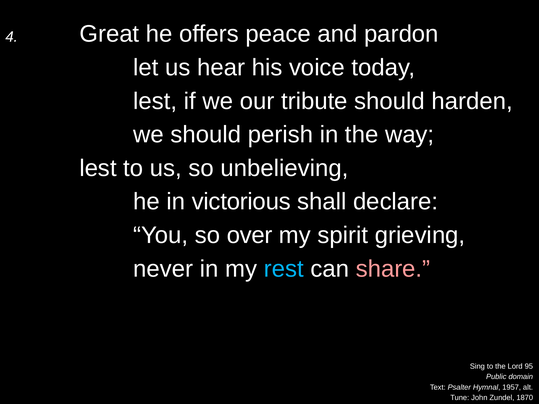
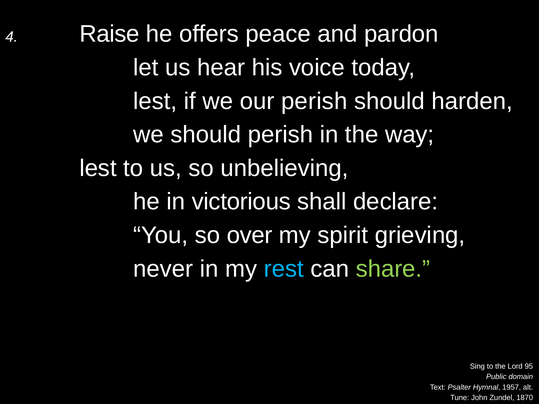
Great: Great -> Raise
our tribute: tribute -> perish
share colour: pink -> light green
